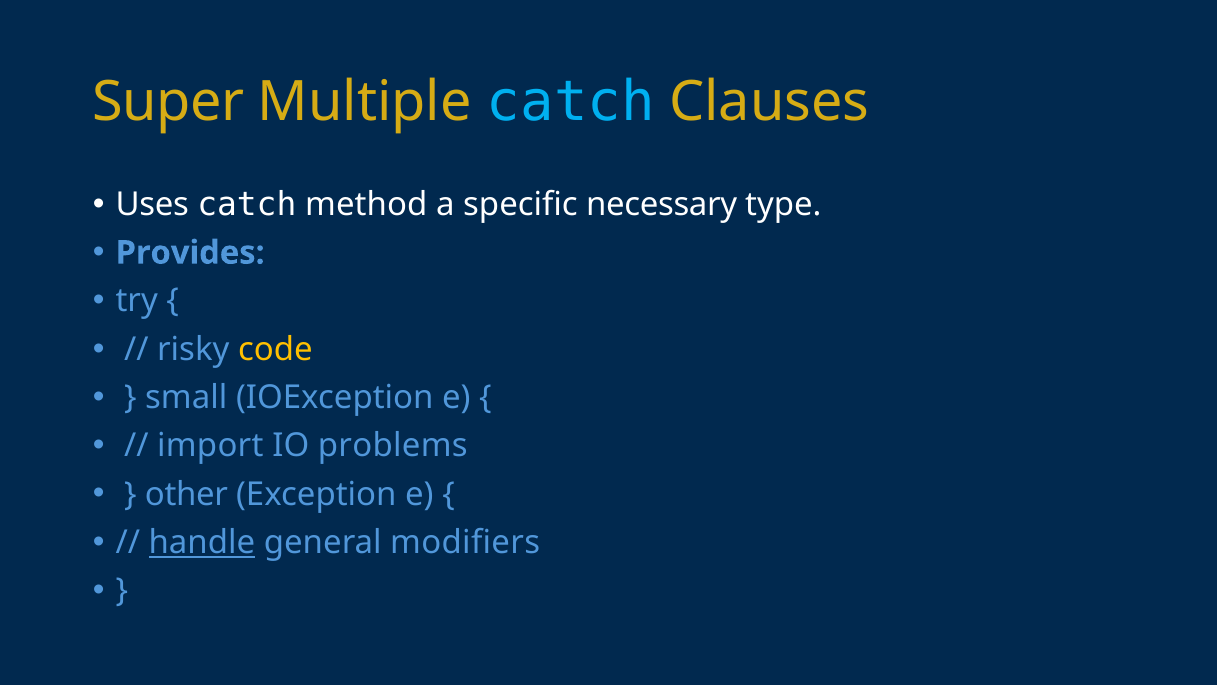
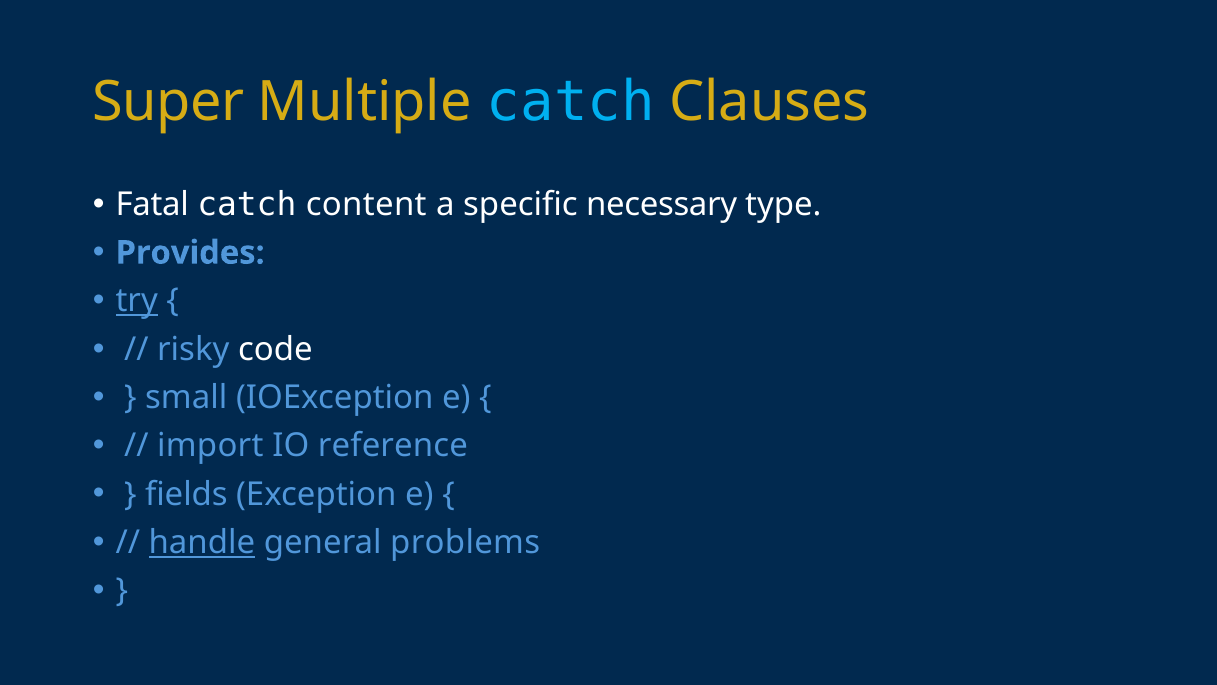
Uses: Uses -> Fatal
method: method -> content
try underline: none -> present
code colour: yellow -> white
problems: problems -> reference
other: other -> fields
modifiers: modifiers -> problems
